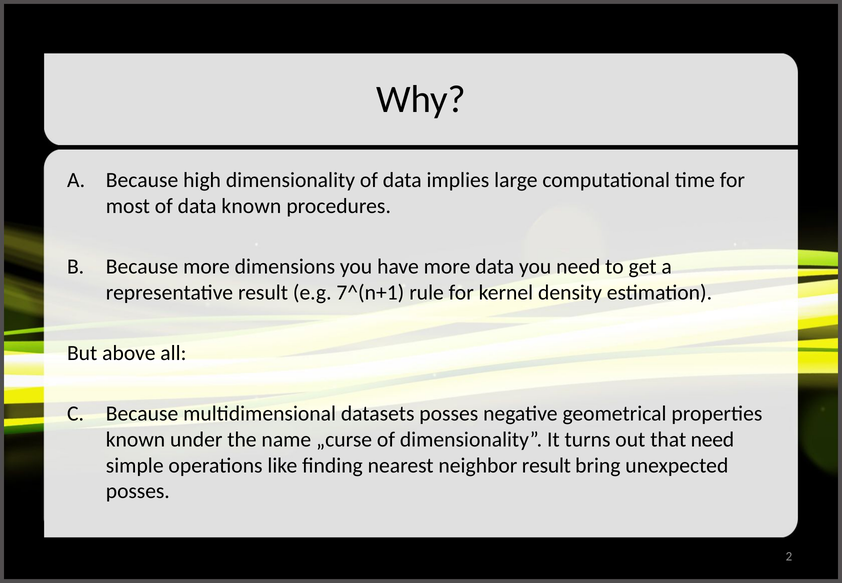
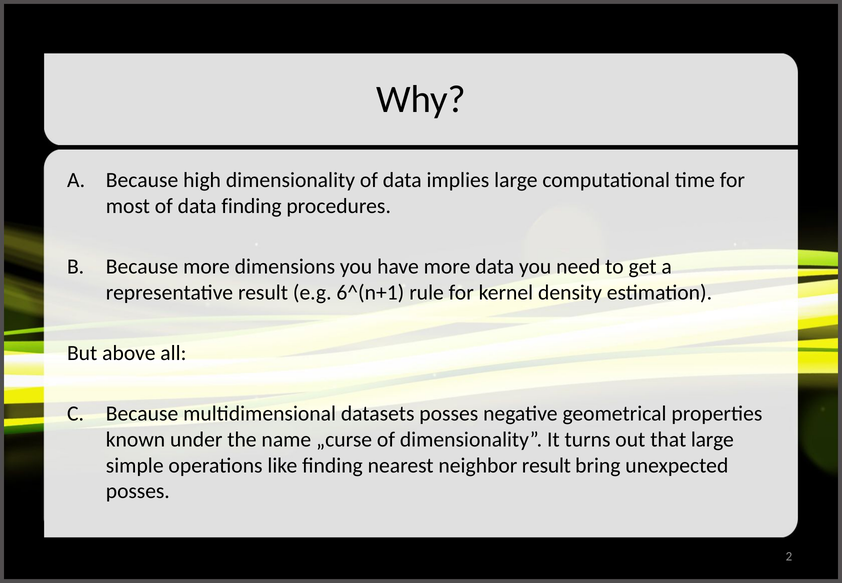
data known: known -> finding
7^(n+1: 7^(n+1 -> 6^(n+1
that need: need -> large
